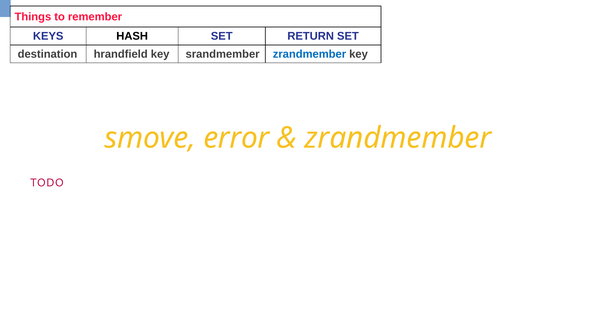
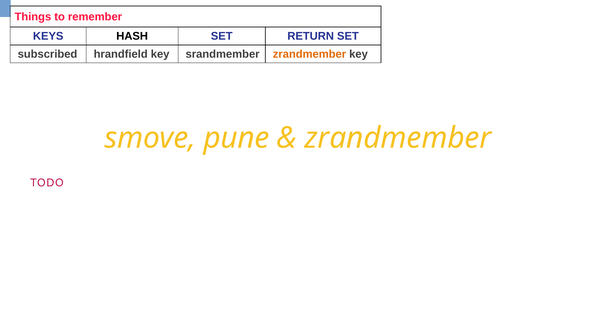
destination: destination -> subscribed
zrandmember at (309, 54) colour: blue -> orange
error: error -> pune
